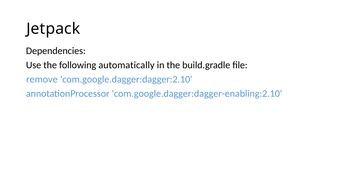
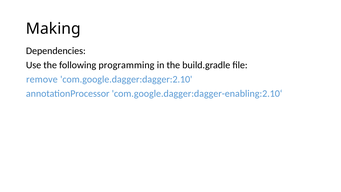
Jetpack: Jetpack -> Making
automatically: automatically -> programming
